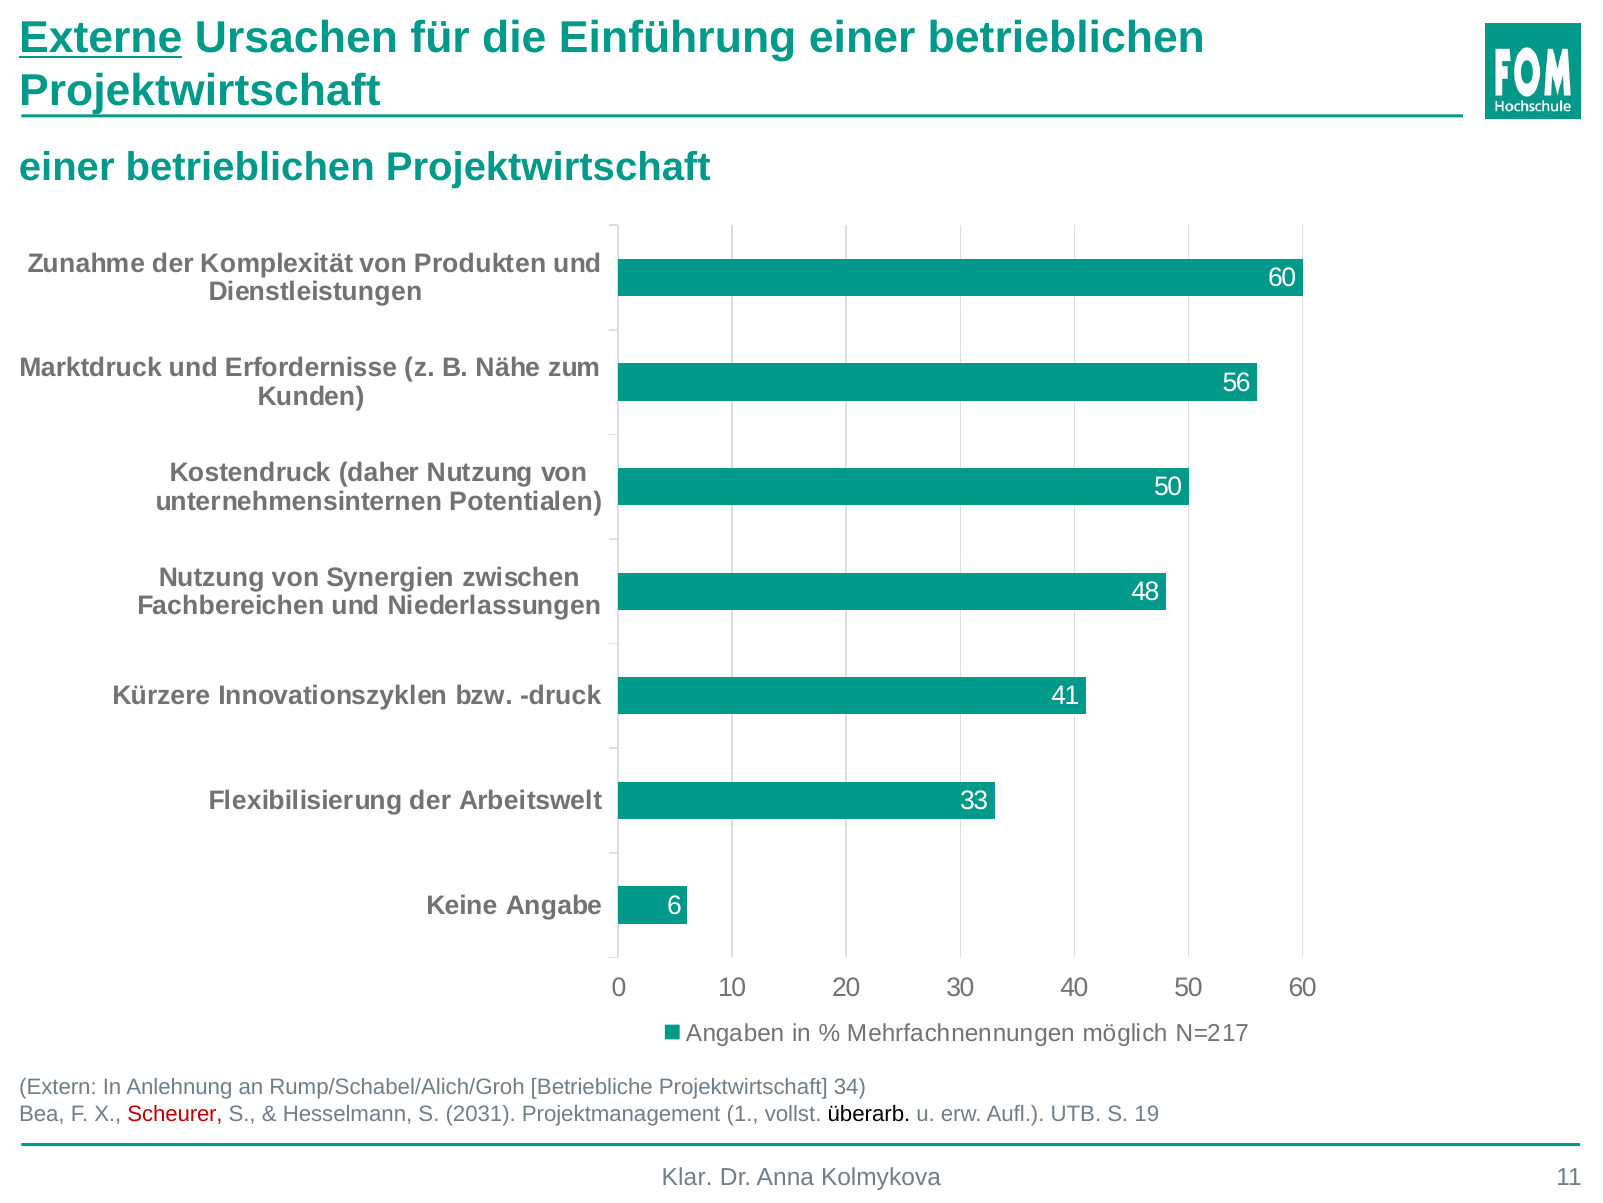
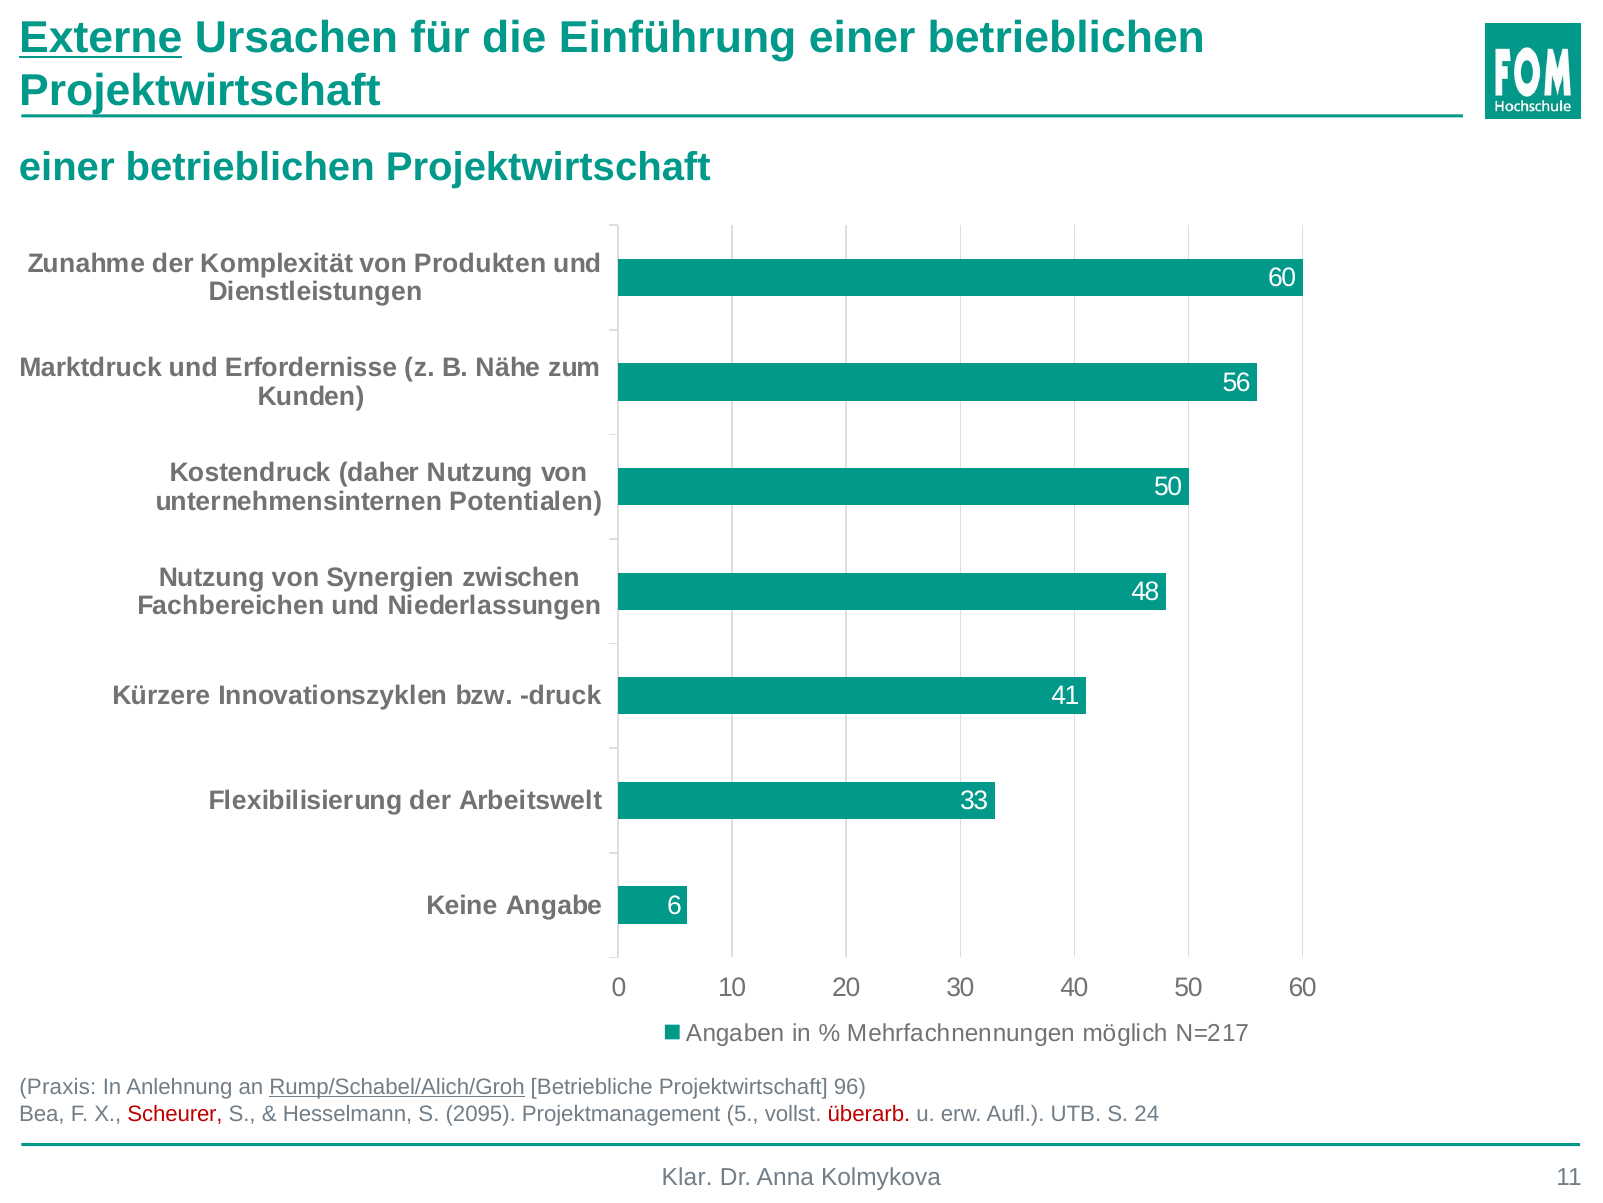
Extern: Extern -> Praxis
Rump/Schabel/Alich/Groh underline: none -> present
34: 34 -> 96
2031: 2031 -> 2095
1: 1 -> 5
überarb colour: black -> red
19: 19 -> 24
